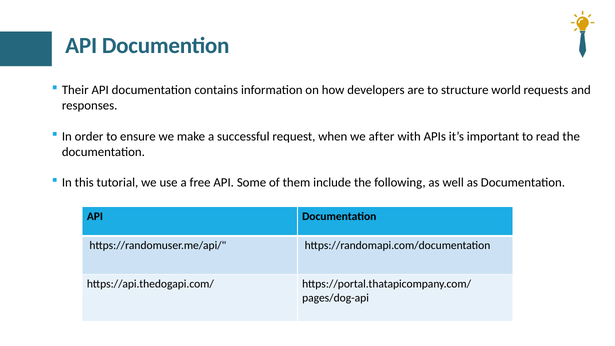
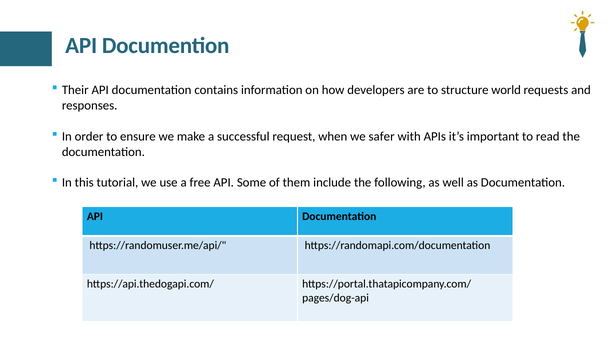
after: after -> safer
